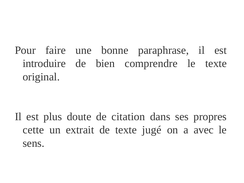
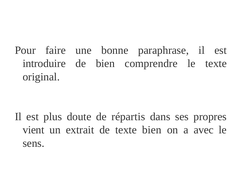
citation: citation -> répartis
cette: cette -> vient
texte jugé: jugé -> bien
